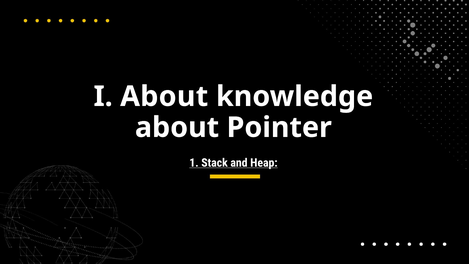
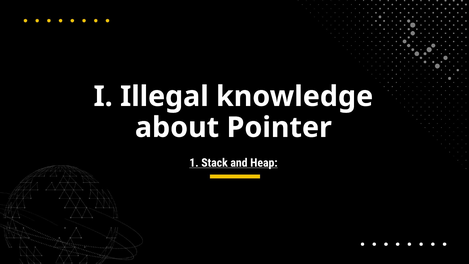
I About: About -> Illegal
